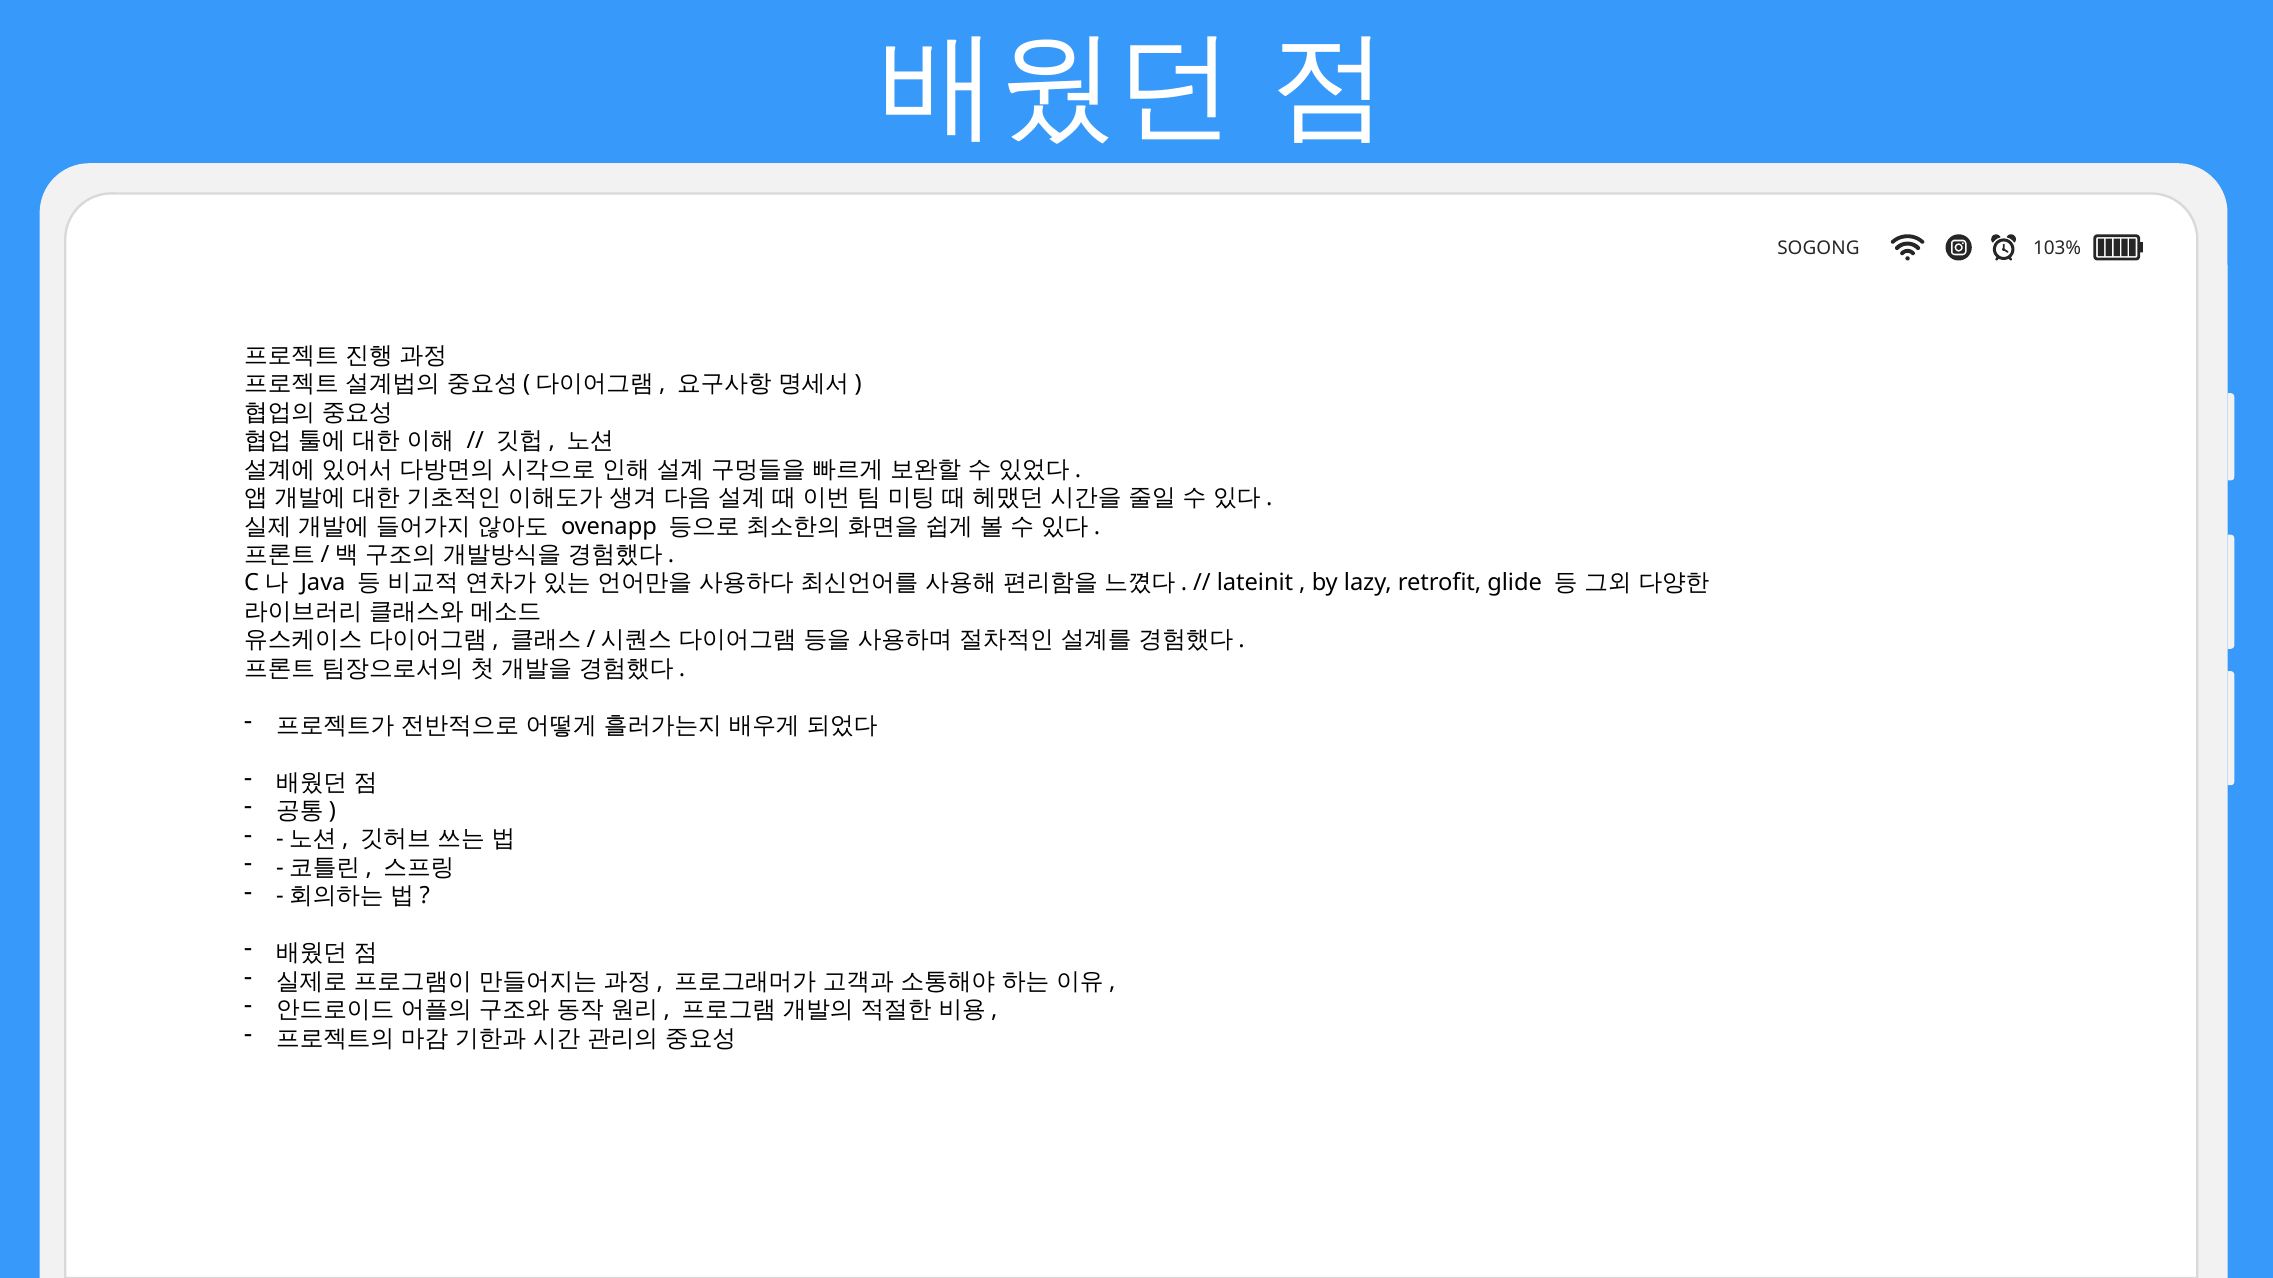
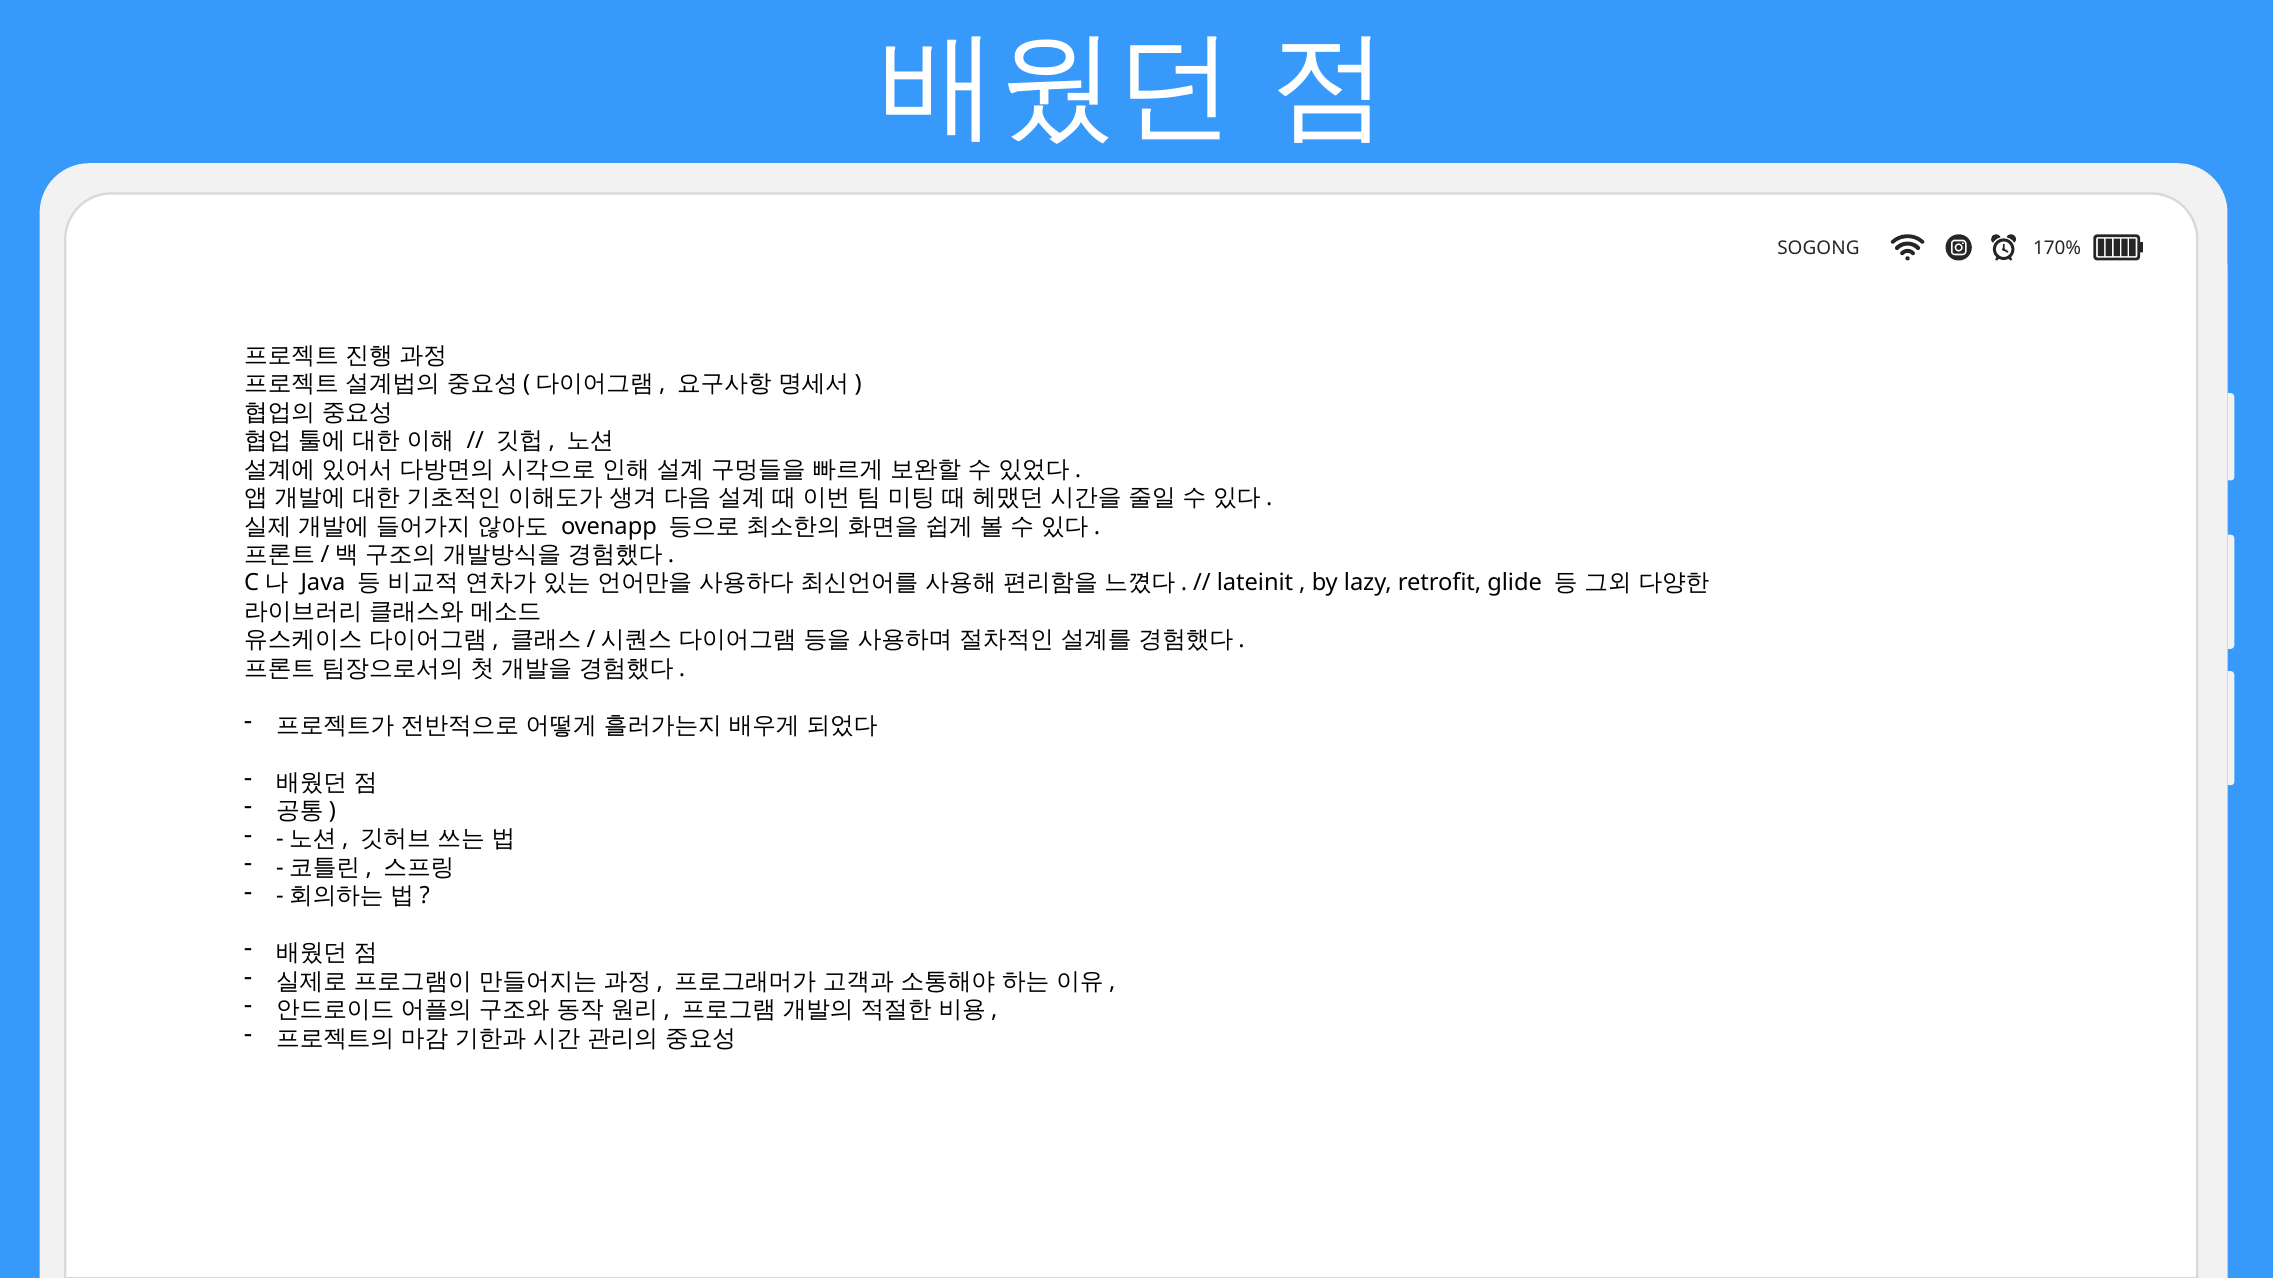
103%: 103% -> 170%
